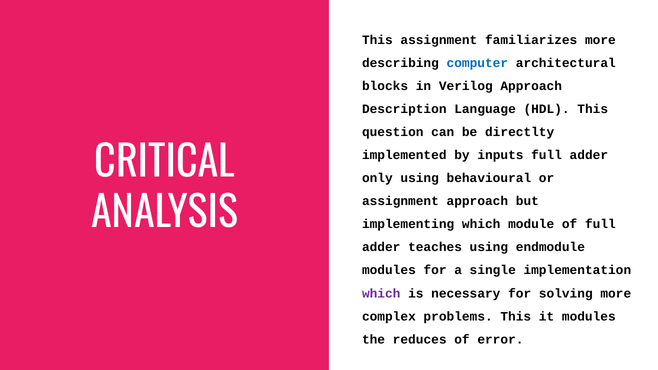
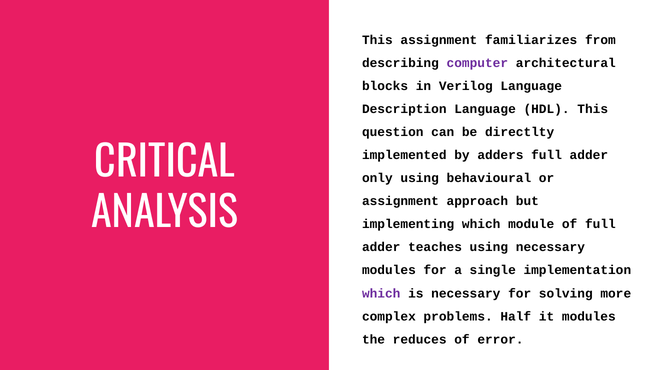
familiarizes more: more -> from
computer colour: blue -> purple
Verilog Approach: Approach -> Language
inputs: inputs -> adders
using endmodule: endmodule -> necessary
problems This: This -> Half
